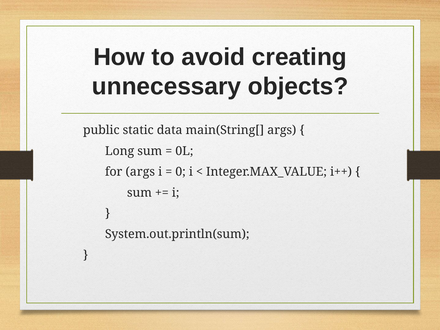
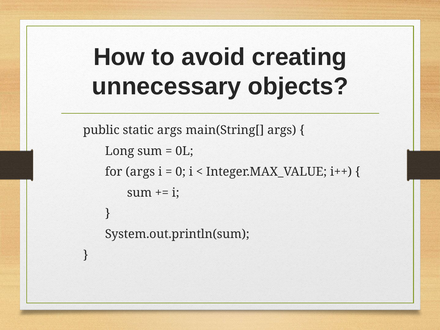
static data: data -> args
